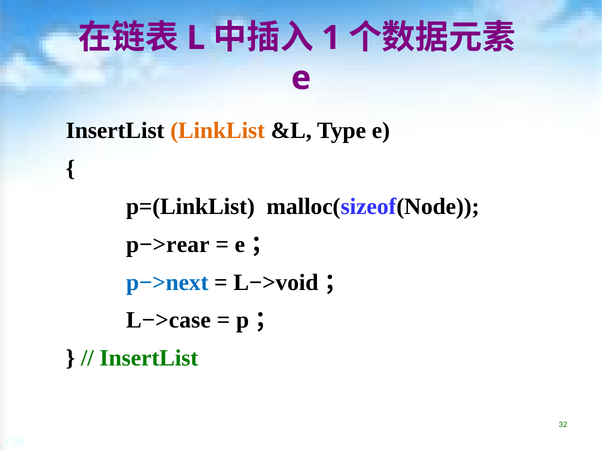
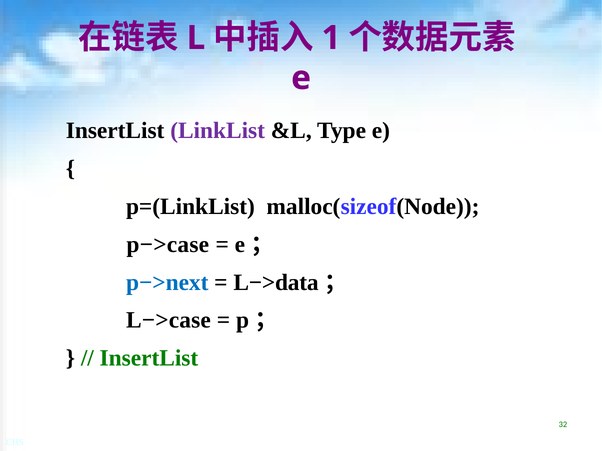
LinkList colour: orange -> purple
p−>rear: p−>rear -> p−>case
L−>void: L−>void -> L−>data
